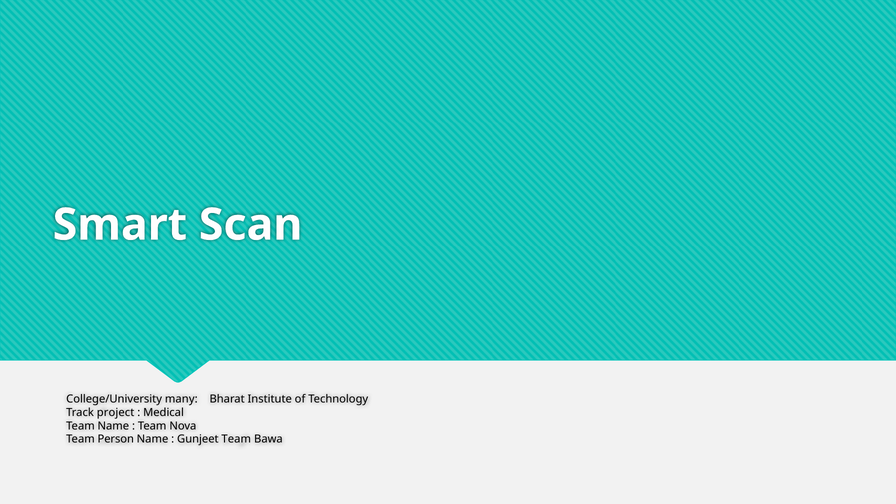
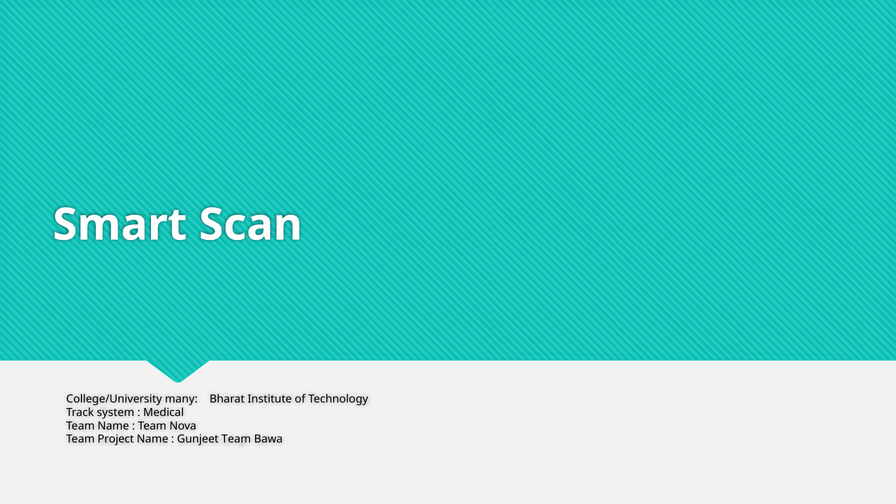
project: project -> system
Person: Person -> Project
